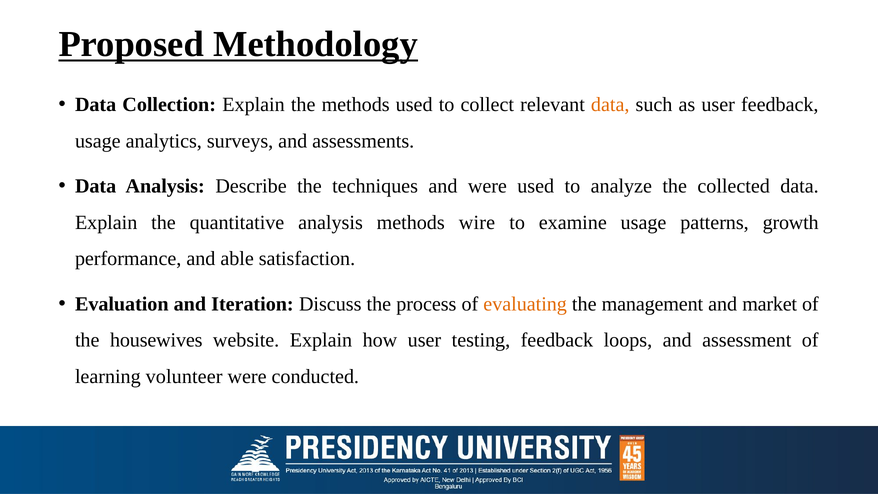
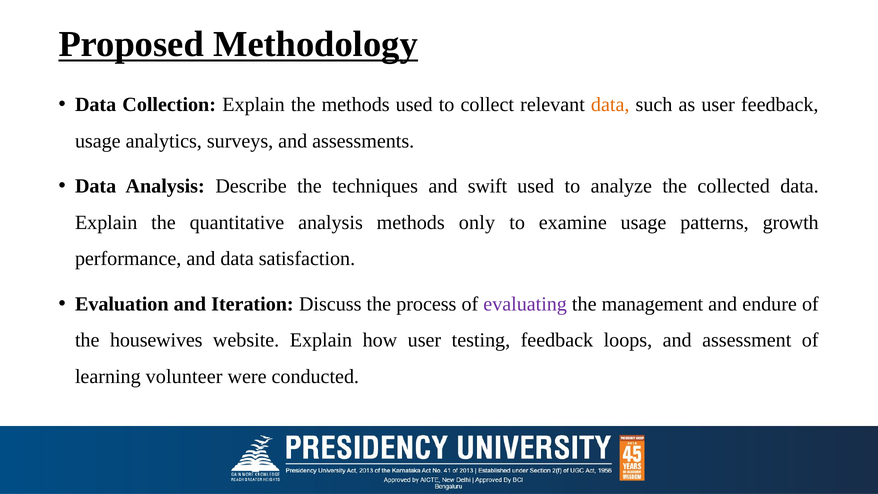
and were: were -> swift
wire: wire -> only
and able: able -> data
evaluating colour: orange -> purple
market: market -> endure
